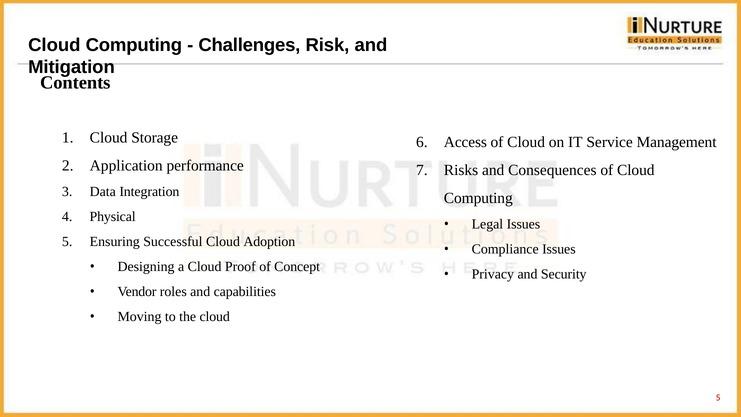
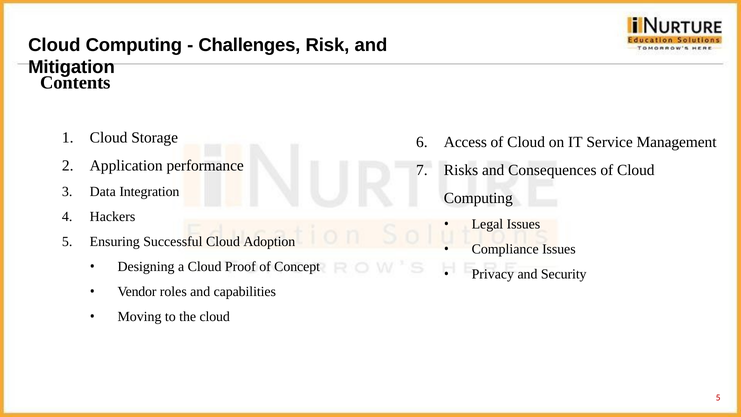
Physical: Physical -> Hackers
